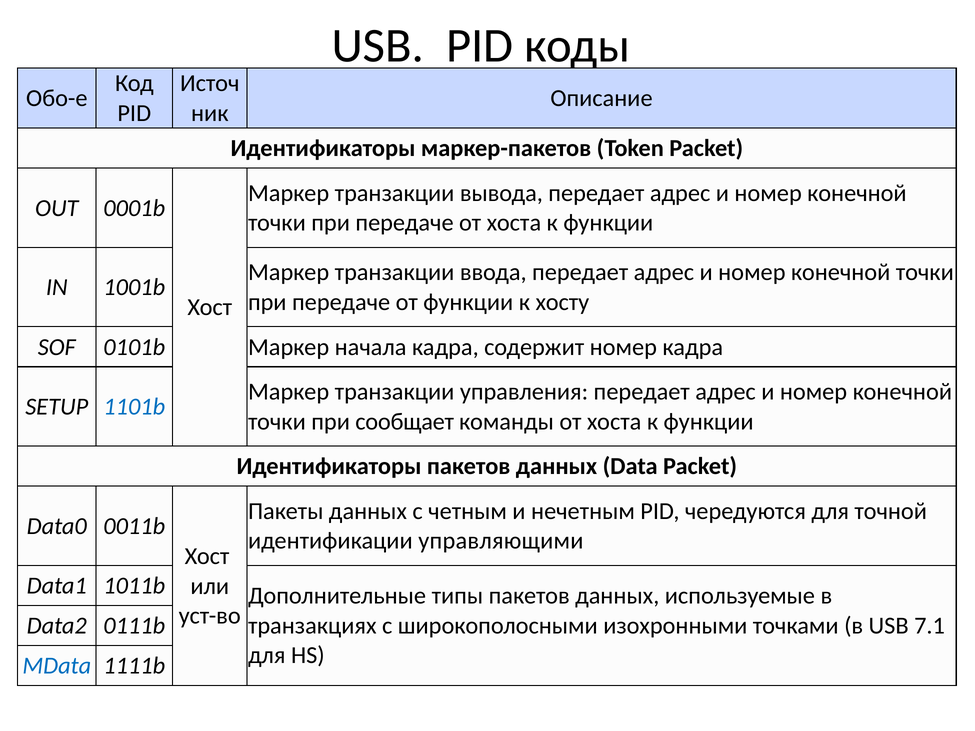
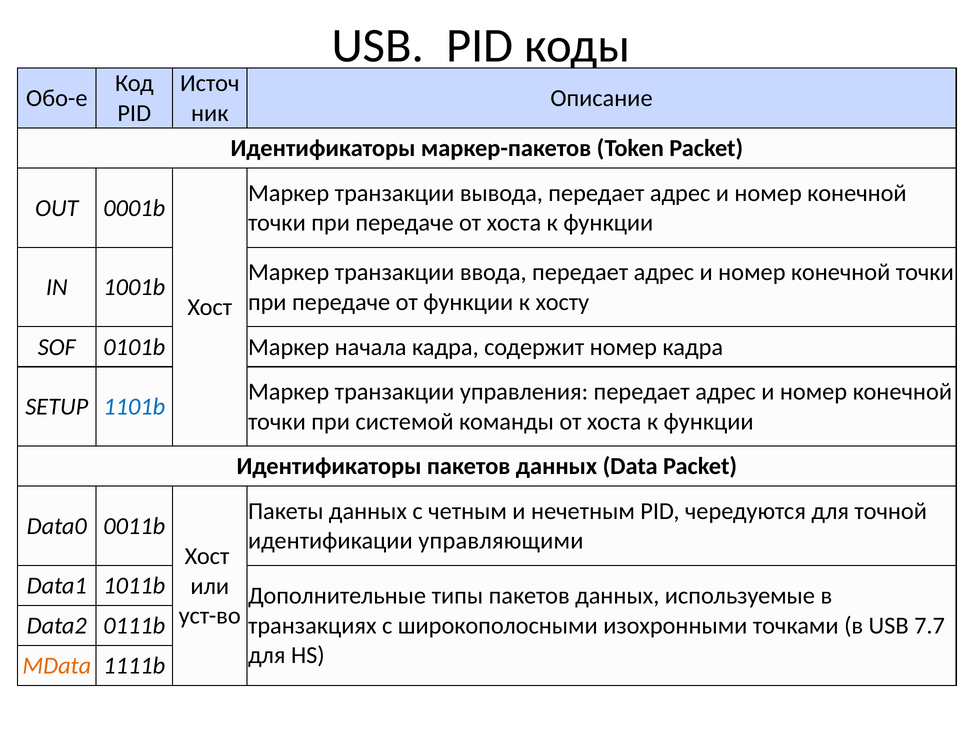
сообщает: сообщает -> системой
7.1: 7.1 -> 7.7
MData colour: blue -> orange
